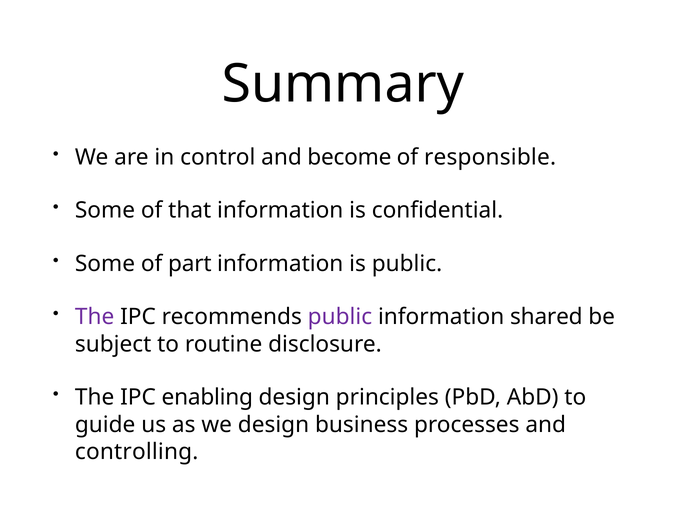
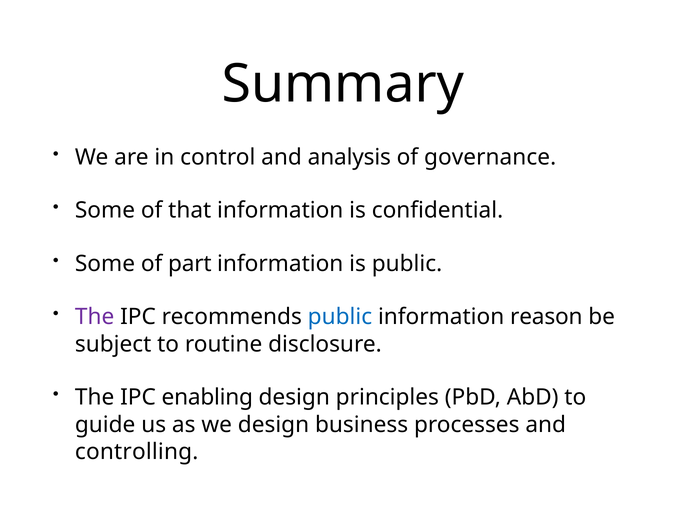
become: become -> analysis
responsible: responsible -> governance
public at (340, 317) colour: purple -> blue
shared: shared -> reason
